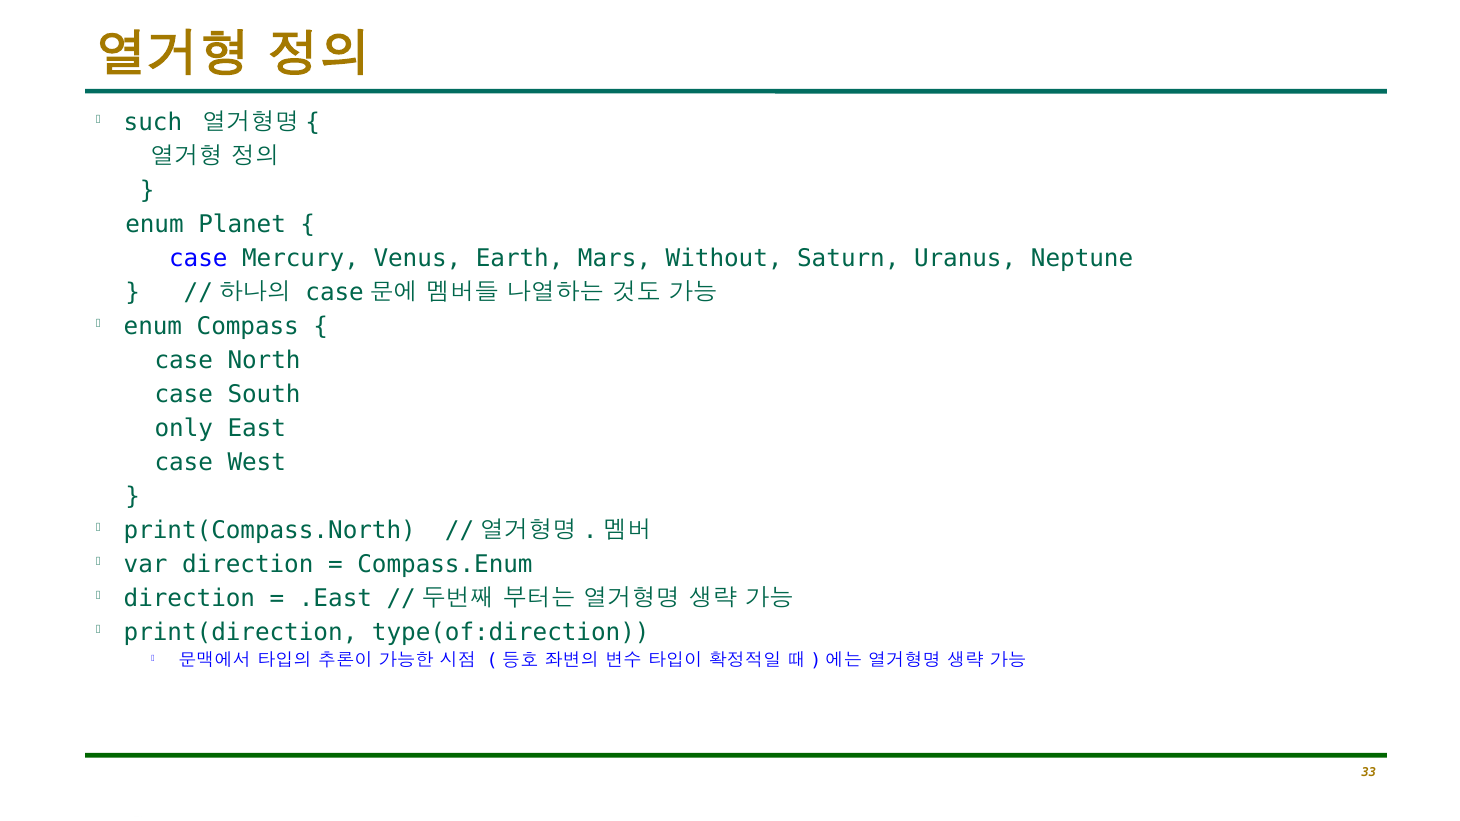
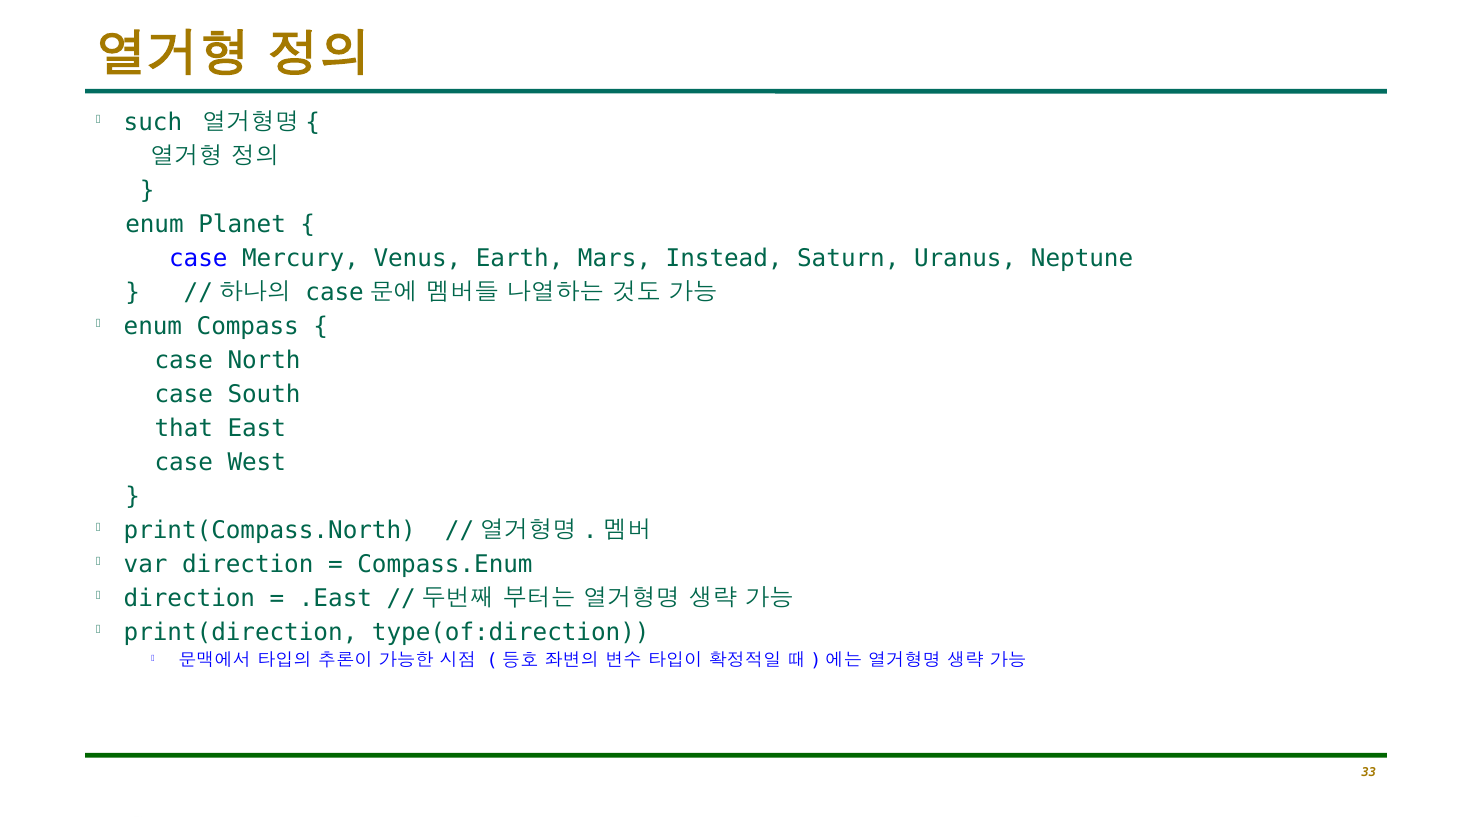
Without: Without -> Instead
only: only -> that
